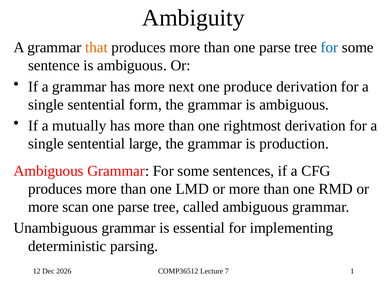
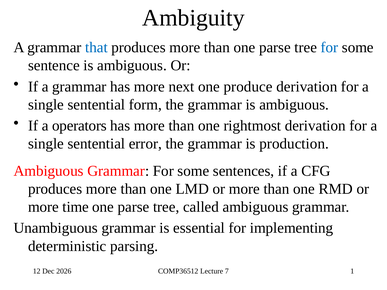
that colour: orange -> blue
mutually: mutually -> operators
large: large -> error
scan: scan -> time
